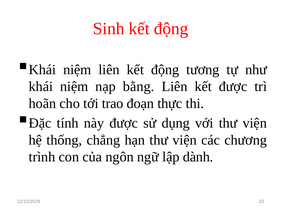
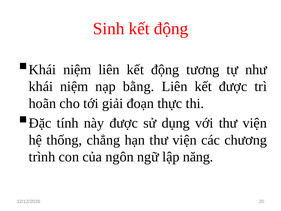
trao: trao -> giải
dành: dành -> năng
